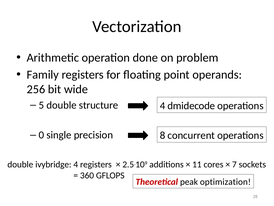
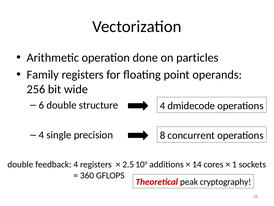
problem: problem -> particles
5: 5 -> 6
0 at (41, 135): 0 -> 4
ivybridge: ivybridge -> feedback
11: 11 -> 14
7: 7 -> 1
optimization: optimization -> cryptography
